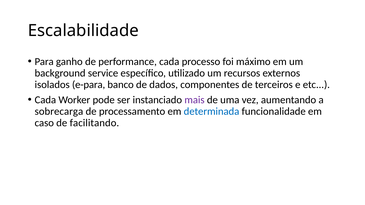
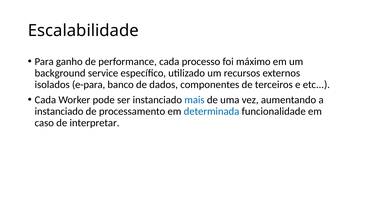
mais colour: purple -> blue
sobrecarga at (59, 112): sobrecarga -> instanciado
facilitando: facilitando -> interpretar
